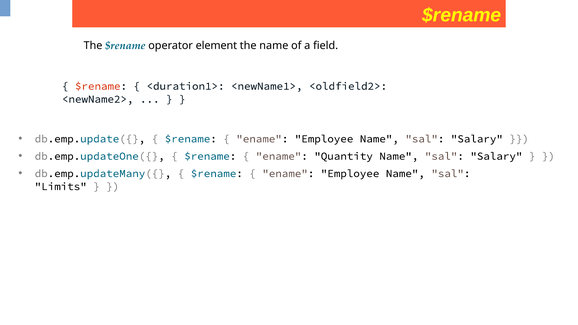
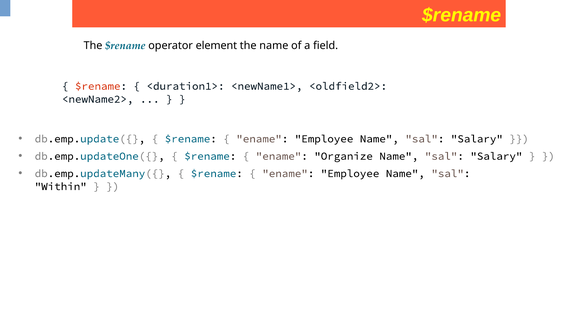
Quantity: Quantity -> Organize
Limits: Limits -> Within
